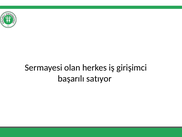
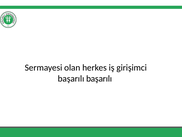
başarılı satıyor: satıyor -> başarılı
